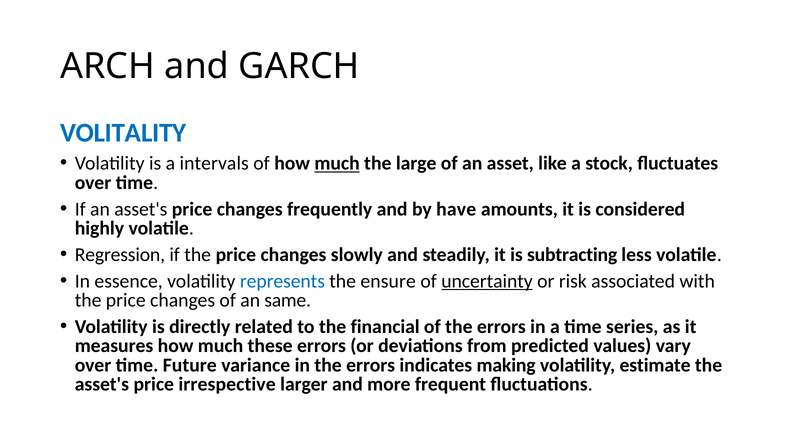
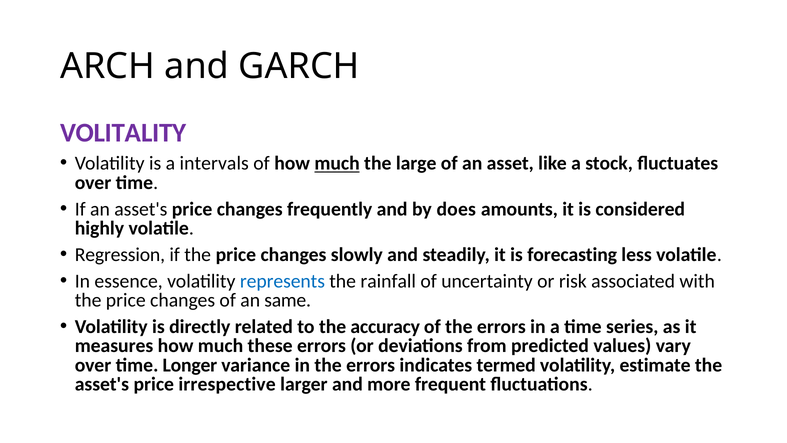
VOLITALITY colour: blue -> purple
have: have -> does
subtracting: subtracting -> forecasting
ensure: ensure -> rainfall
uncertainty underline: present -> none
financial: financial -> accuracy
Future: Future -> Longer
making: making -> termed
